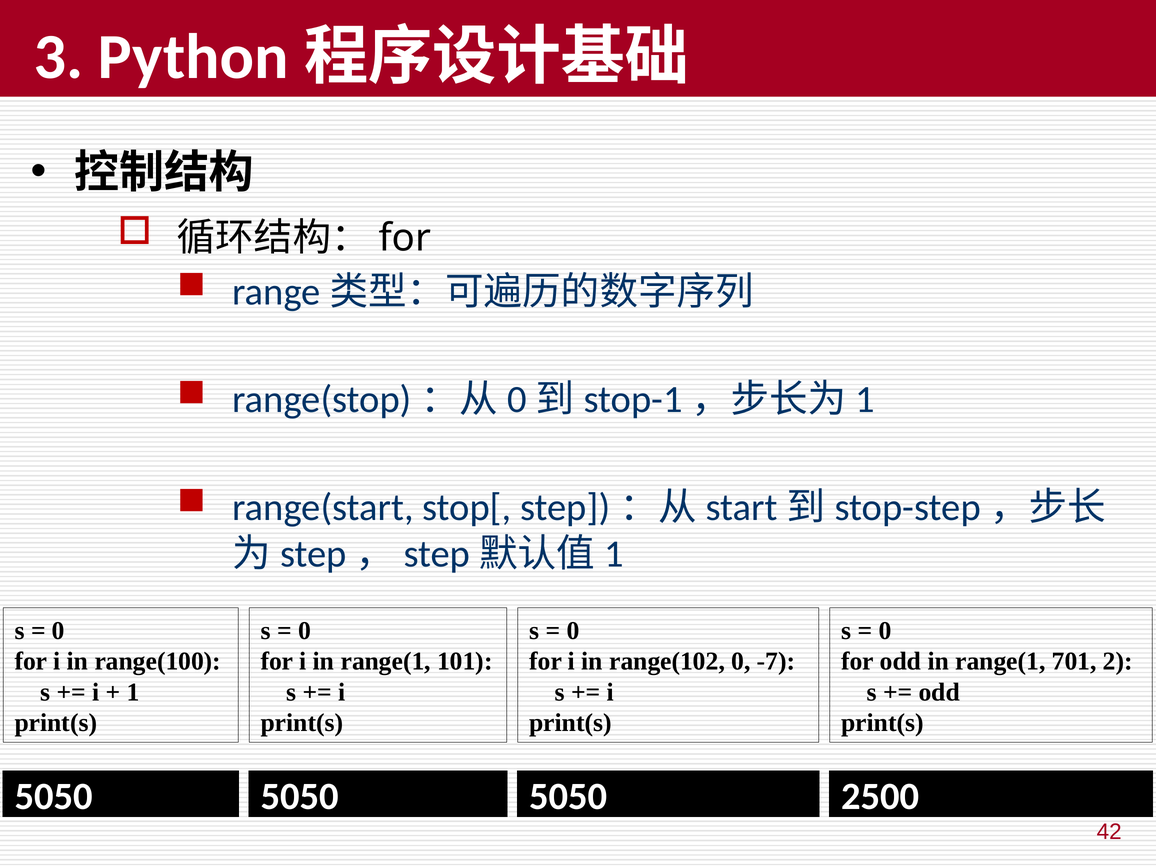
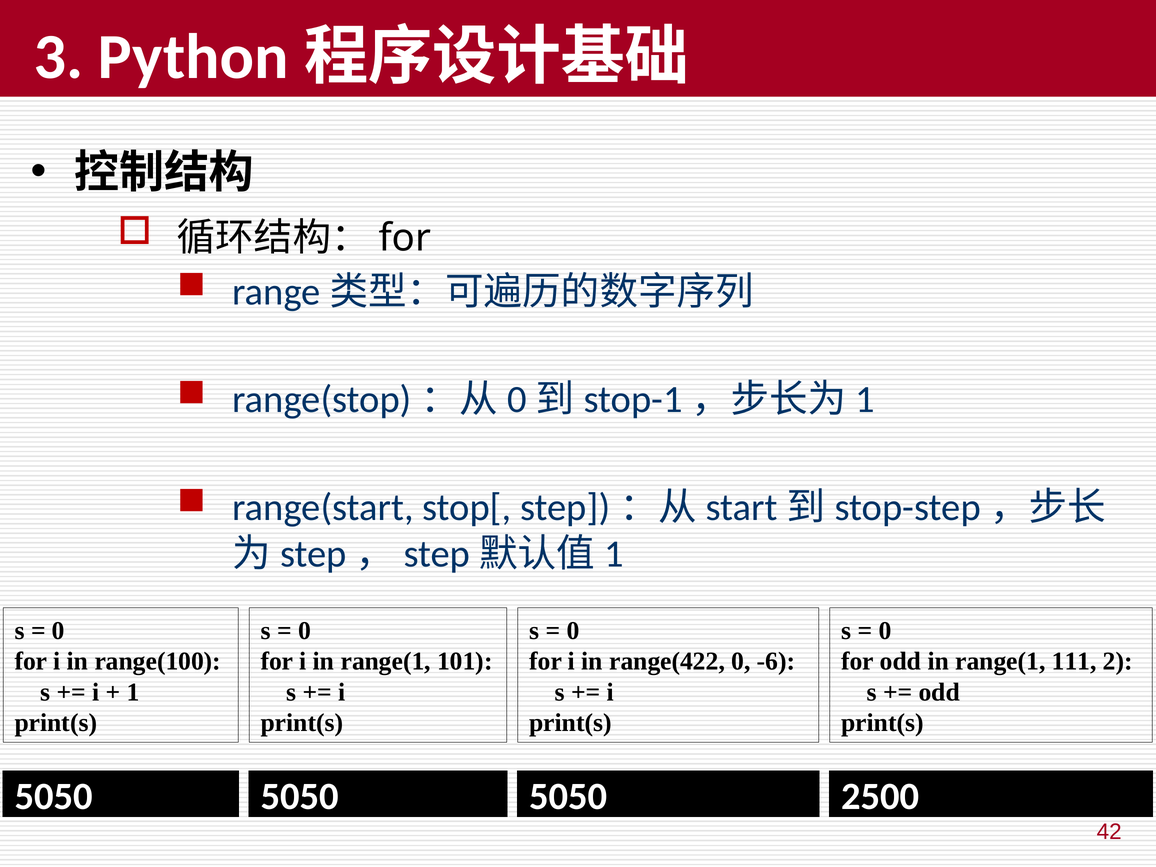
range(102: range(102 -> range(422
-7: -7 -> -6
701: 701 -> 111
